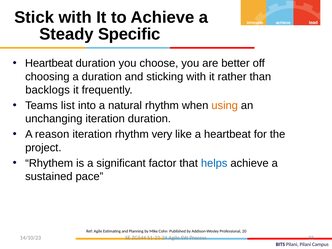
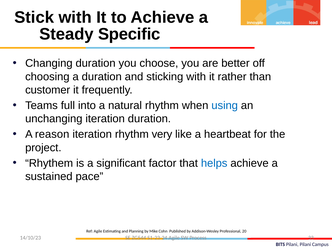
Heartbeat at (49, 63): Heartbeat -> Changing
backlogs: backlogs -> customer
list: list -> full
using colour: orange -> blue
